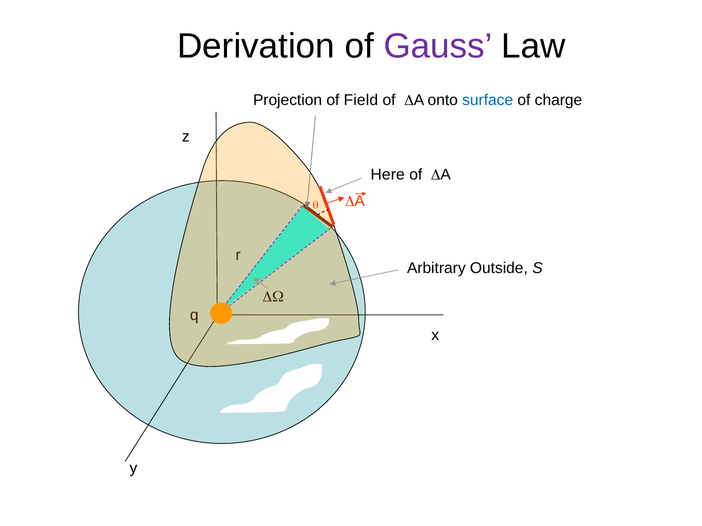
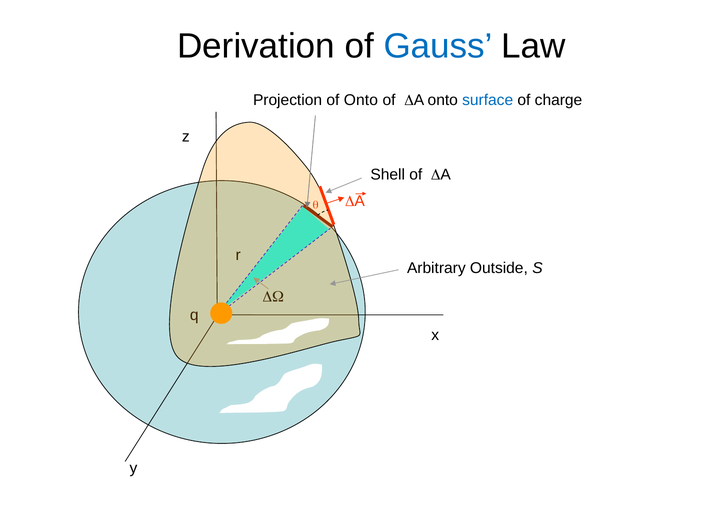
Gauss colour: purple -> blue
of Field: Field -> Onto
Here: Here -> Shell
